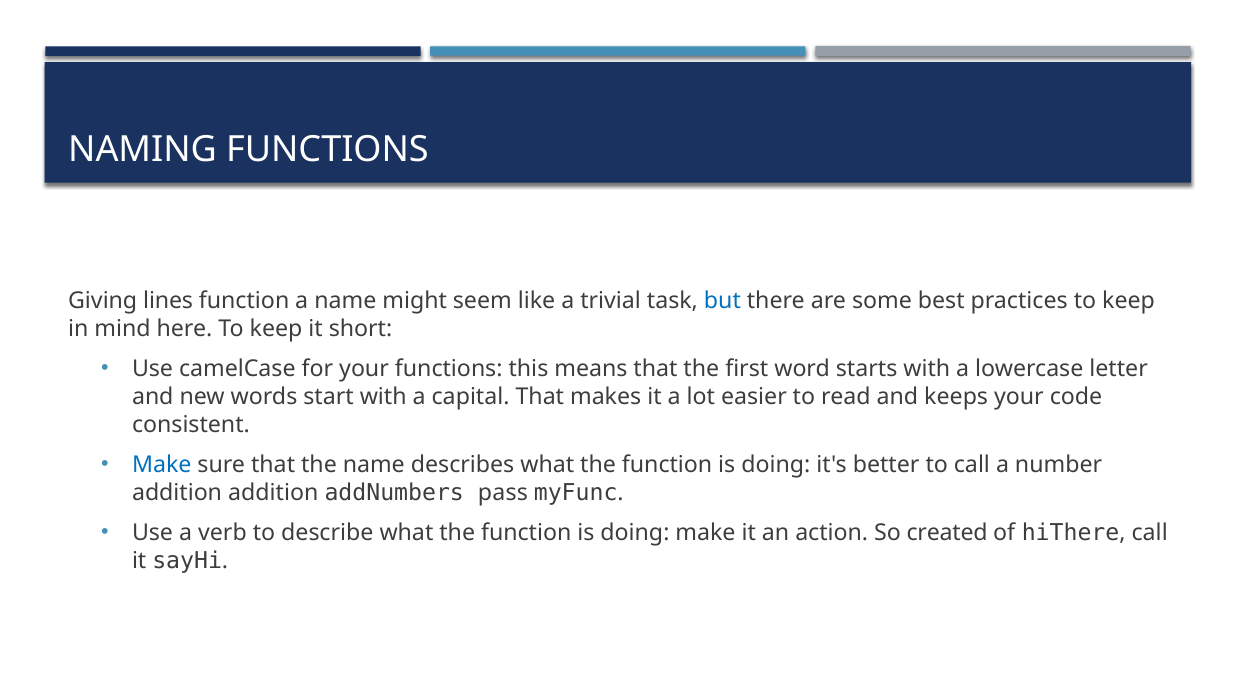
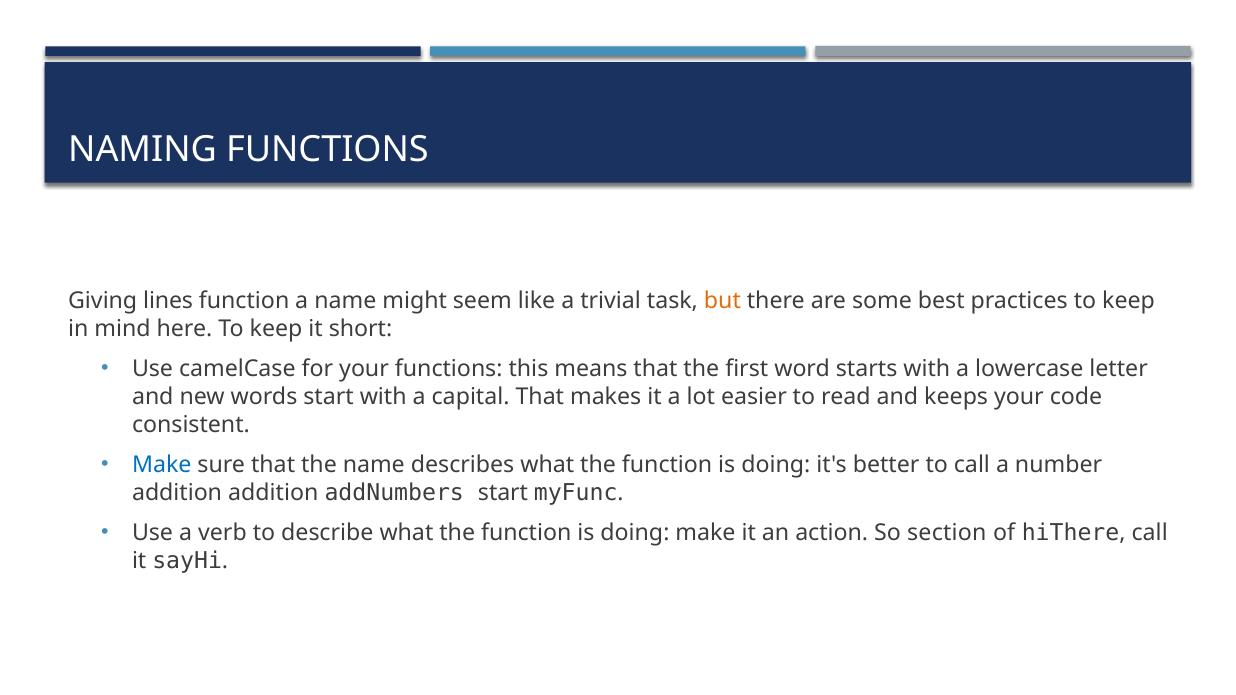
but colour: blue -> orange
addNumbers pass: pass -> start
created: created -> section
